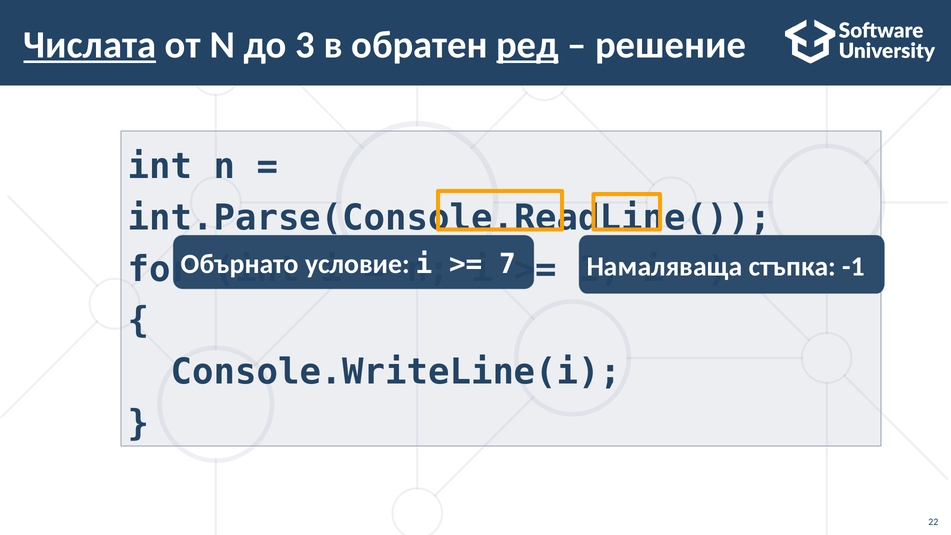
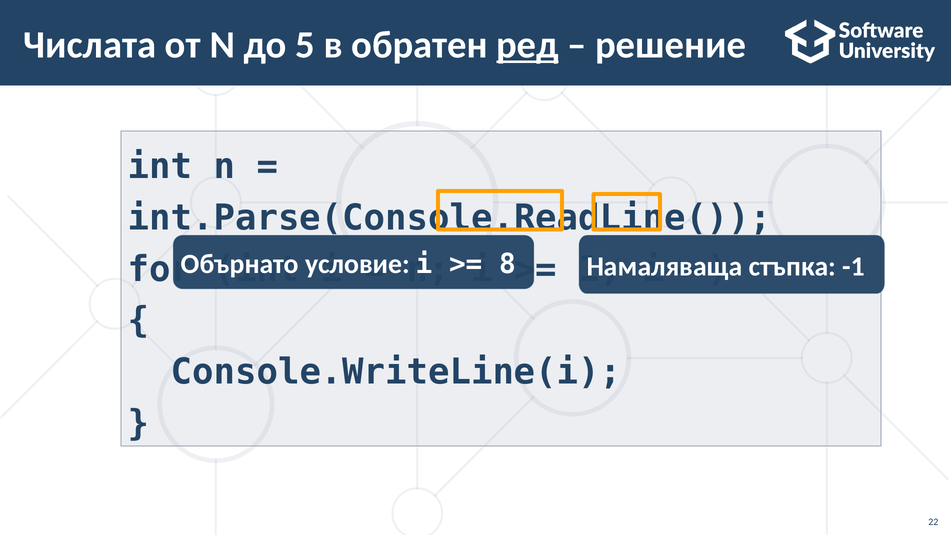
Числата underline: present -> none
3: 3 -> 5
7: 7 -> 8
